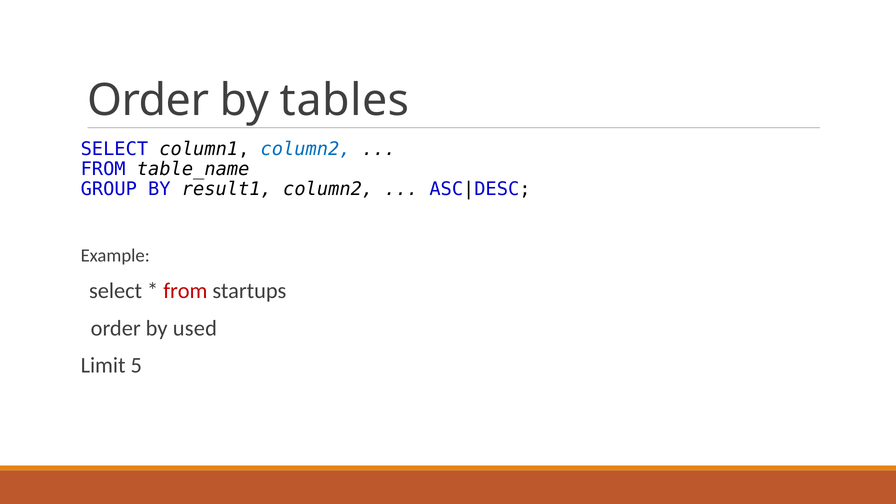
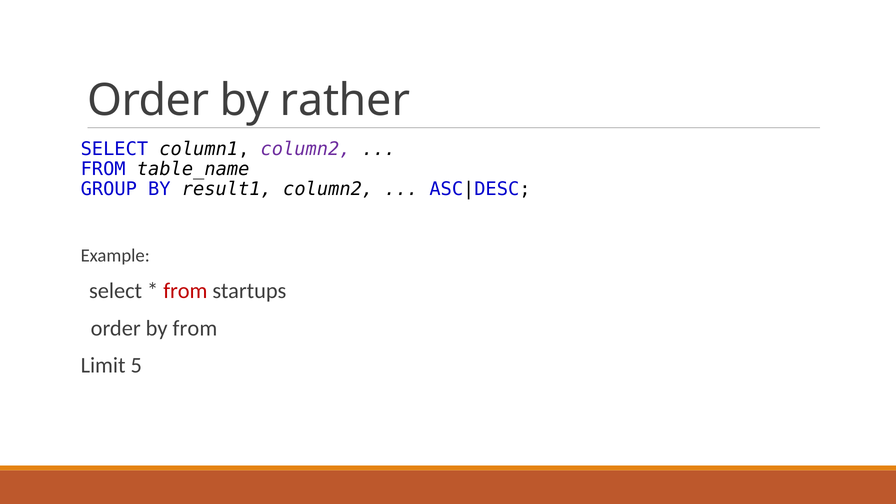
tables: tables -> rather
column2 at (306, 149) colour: blue -> purple
by used: used -> from
